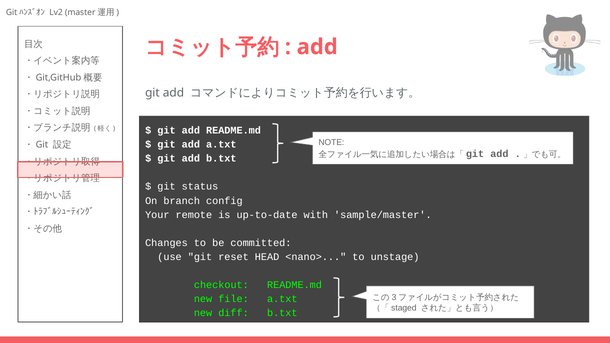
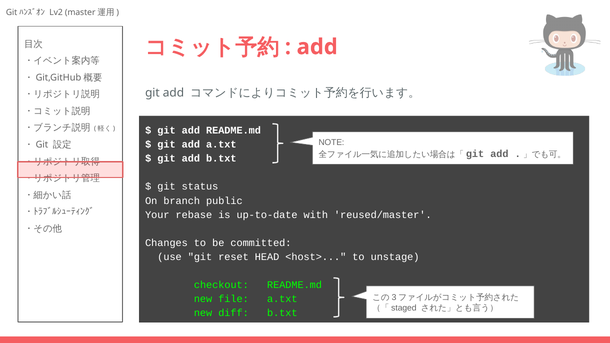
config: config -> public
remote: remote -> rebase
sample/master: sample/master -> reused/master
<nano>: <nano> -> <host>
